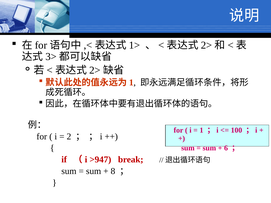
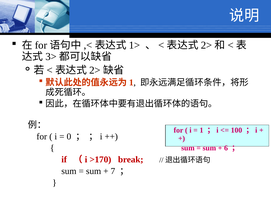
2: 2 -> 0
>947: >947 -> >170
8: 8 -> 7
